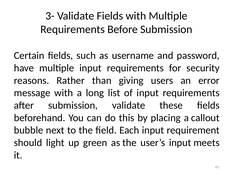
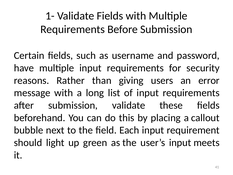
3-: 3- -> 1-
